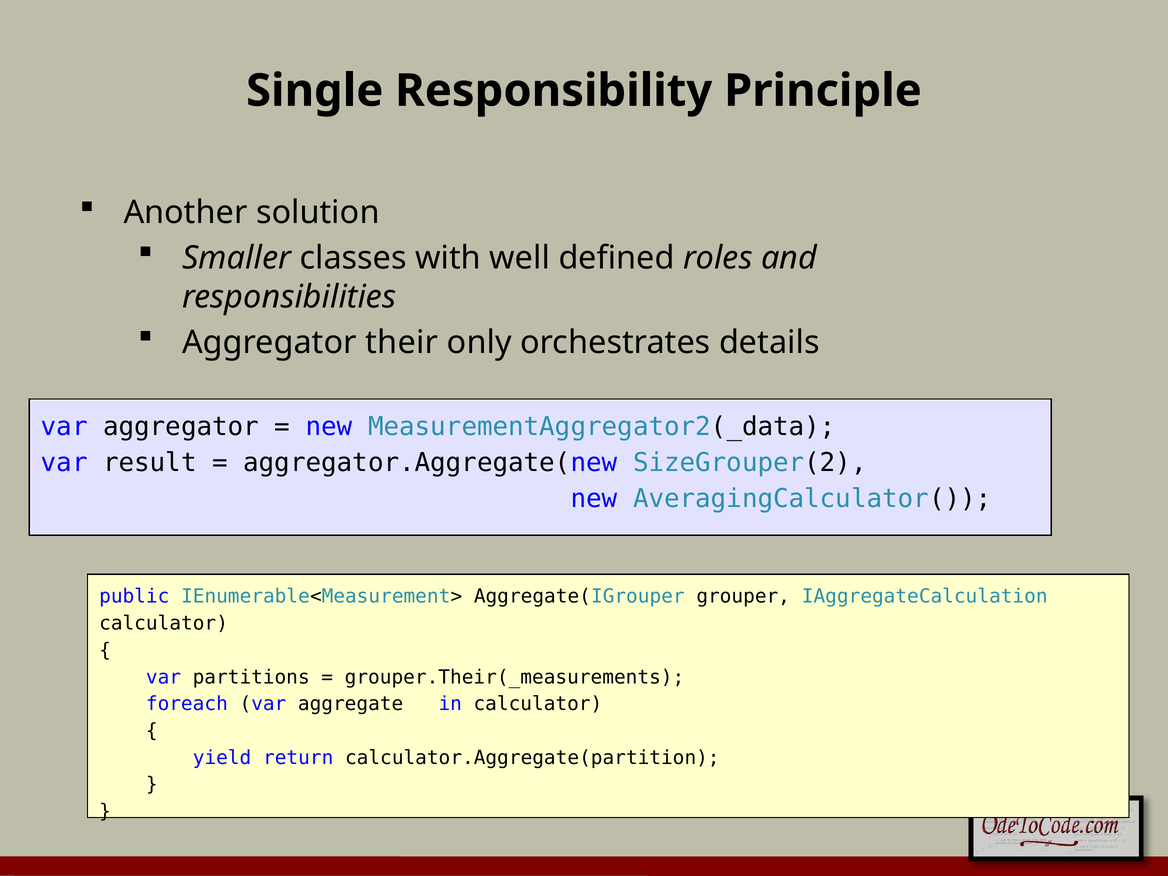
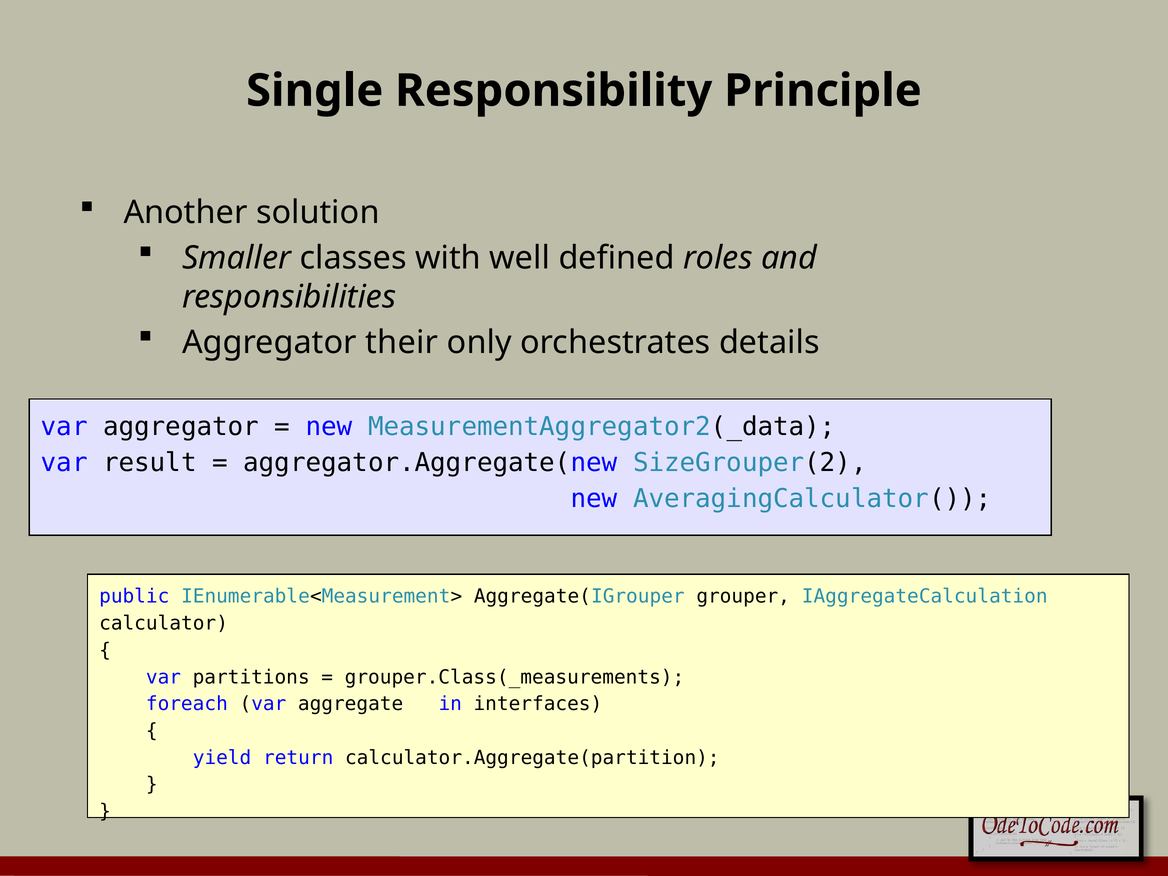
grouper.Their(_measurements: grouper.Their(_measurements -> grouper.Class(_measurements
in calculator: calculator -> interfaces
